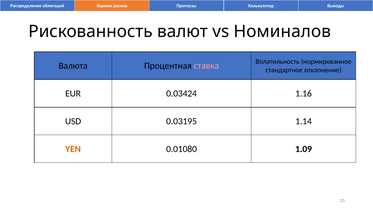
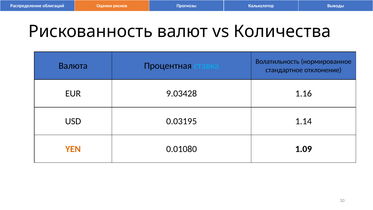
Номиналов: Номиналов -> Количества
ставка colour: pink -> light blue
0.03424: 0.03424 -> 9.03428
